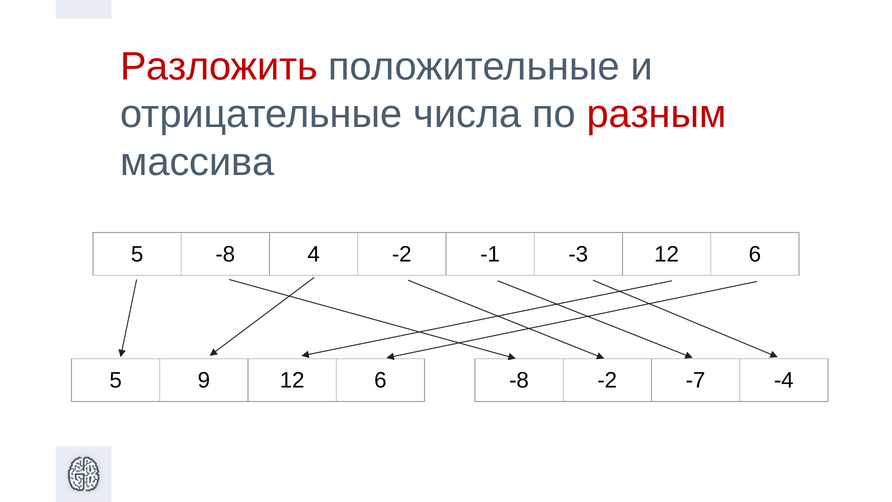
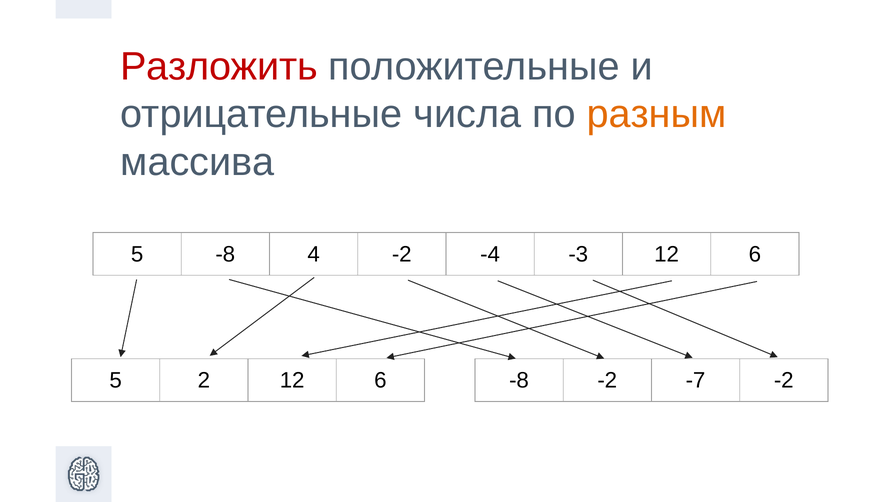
разным colour: red -> orange
-1: -1 -> -4
9: 9 -> 2
-7 -4: -4 -> -2
